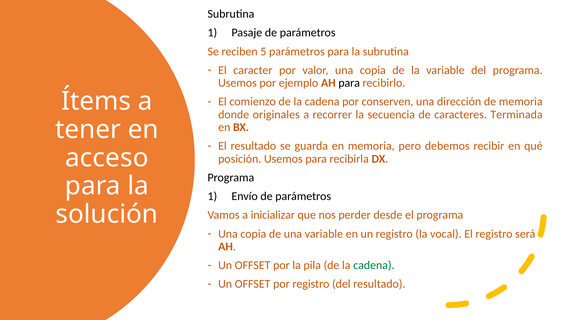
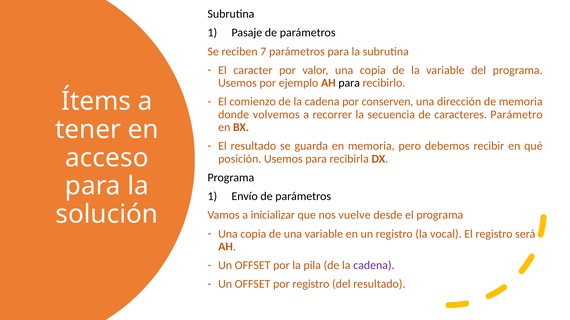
5: 5 -> 7
originales: originales -> volvemos
Terminada: Terminada -> Parámetro
perder: perder -> vuelve
cadena at (374, 266) colour: green -> purple
